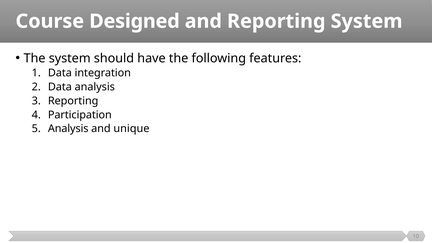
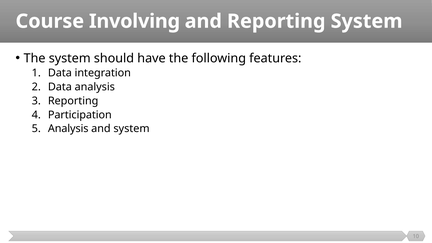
Designed: Designed -> Involving
and unique: unique -> system
